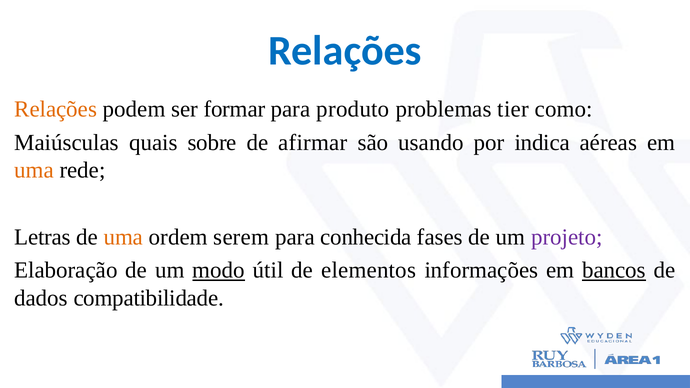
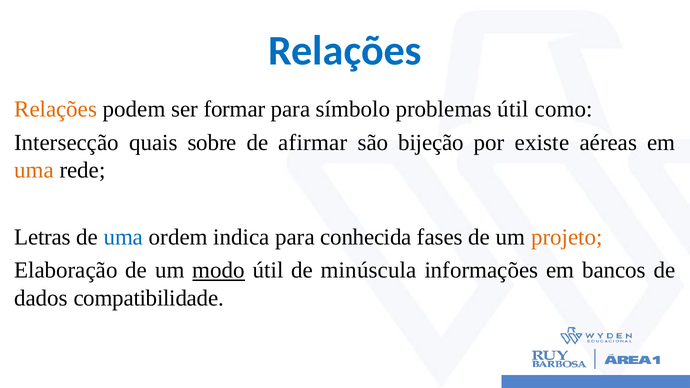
produto: produto -> símbolo
problemas tier: tier -> útil
Maiúsculas: Maiúsculas -> Intersecção
usando: usando -> bijeção
indica: indica -> existe
uma at (123, 237) colour: orange -> blue
serem: serem -> indica
projeto colour: purple -> orange
elementos: elementos -> minúscula
bancos underline: present -> none
